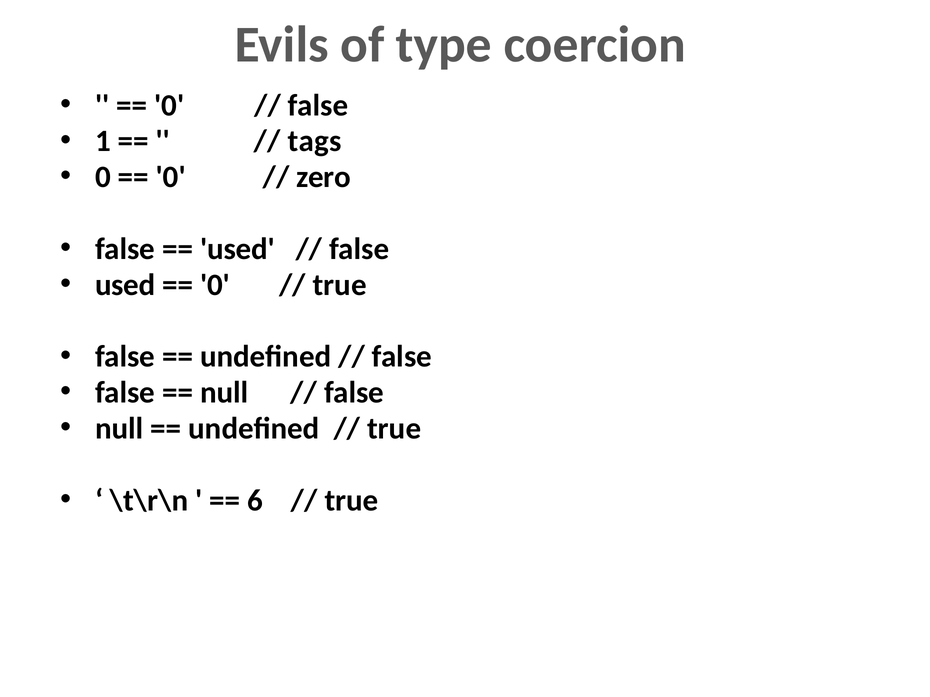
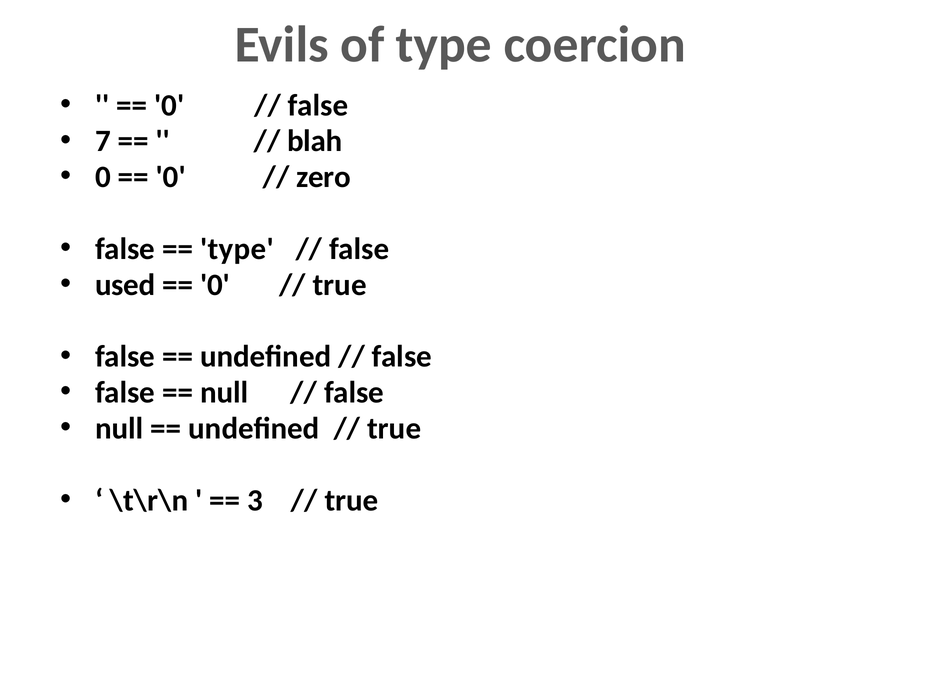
1: 1 -> 7
tags: tags -> blah
used at (237, 249): used -> type
6: 6 -> 3
